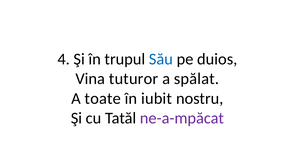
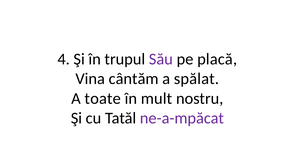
Său colour: blue -> purple
duios: duios -> placă
tuturor: tuturor -> cântăm
iubit: iubit -> mult
